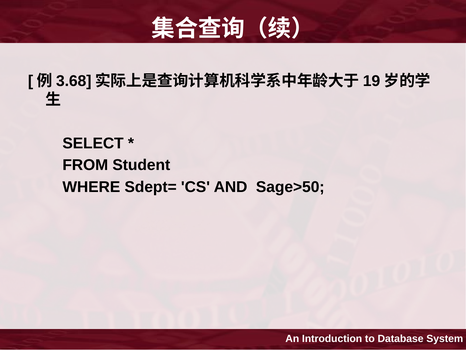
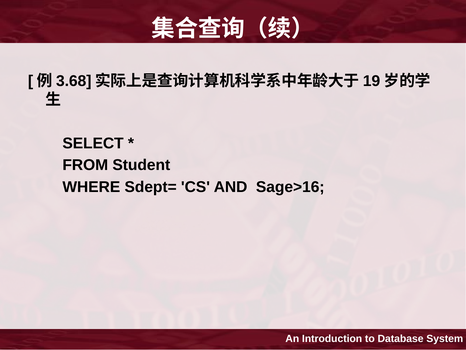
Sage>50: Sage>50 -> Sage>16
